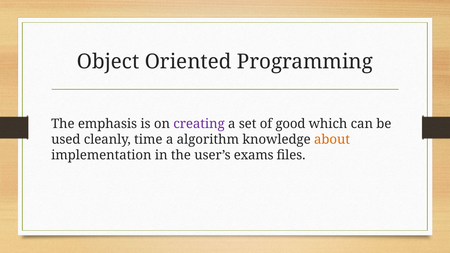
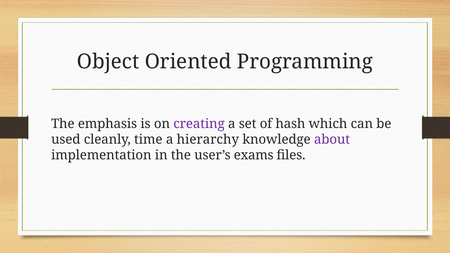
good: good -> hash
algorithm: algorithm -> hierarchy
about colour: orange -> purple
